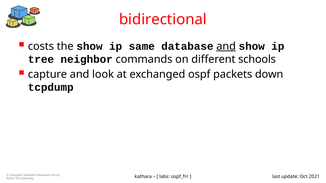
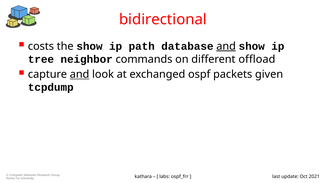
same: same -> path
schools: schools -> offload
and at (80, 75) underline: none -> present
down: down -> given
